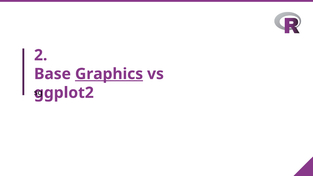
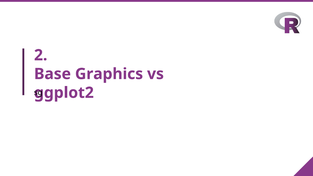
Graphics underline: present -> none
